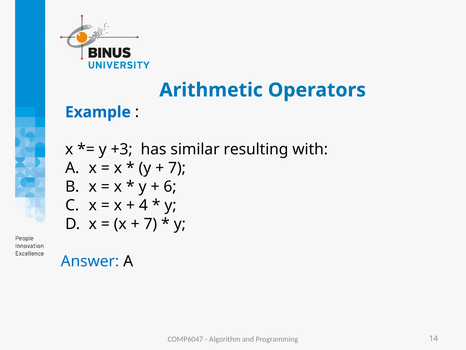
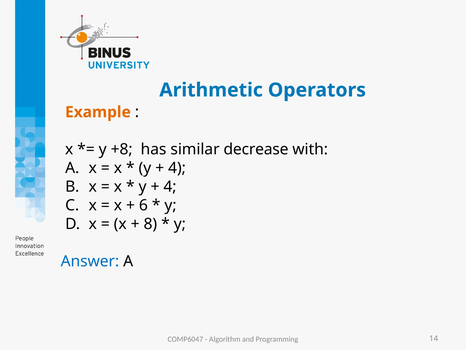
Example colour: blue -> orange
+3: +3 -> +8
resulting: resulting -> decrease
7 at (177, 168): 7 -> 4
6 at (170, 187): 6 -> 4
4: 4 -> 6
7 at (150, 224): 7 -> 8
